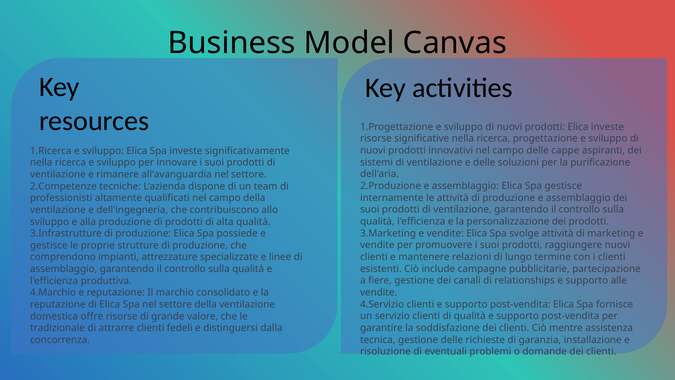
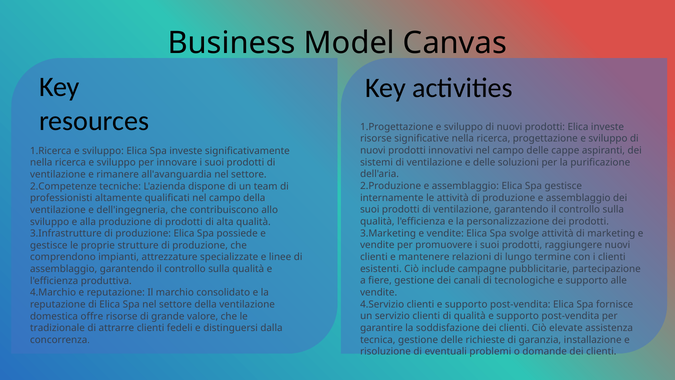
relationships: relationships -> tecnologiche
mentre: mentre -> elevate
